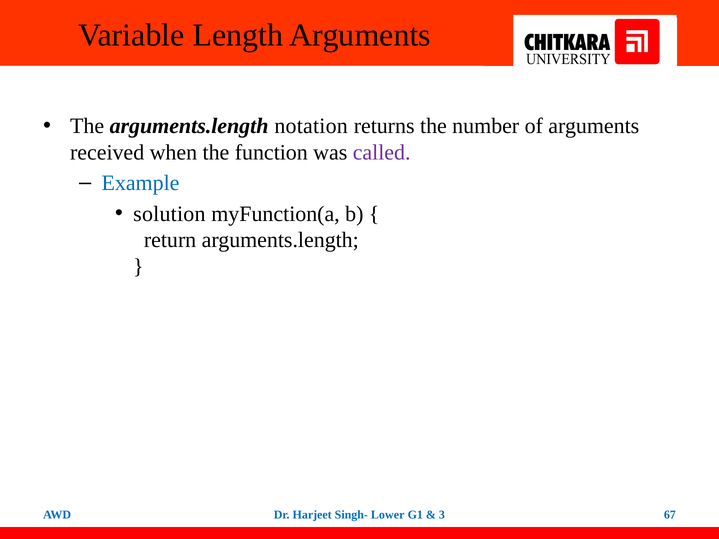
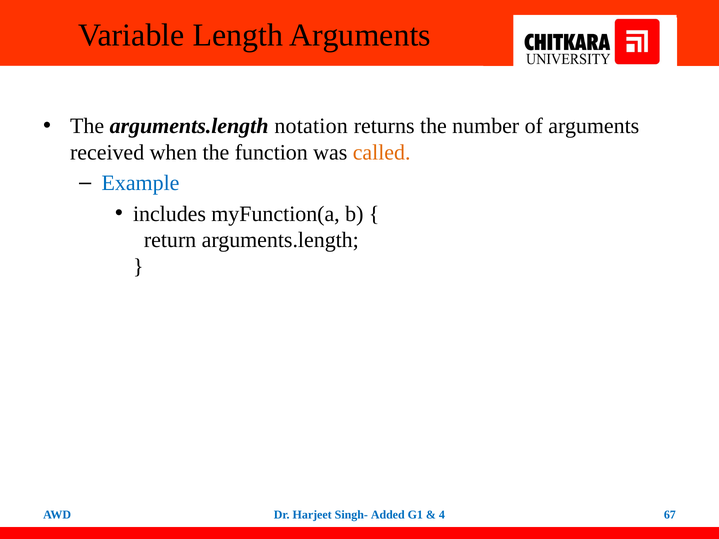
called colour: purple -> orange
solution: solution -> includes
Lower: Lower -> Added
3: 3 -> 4
